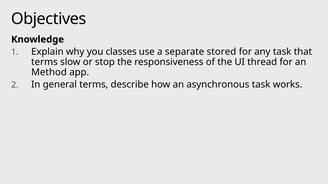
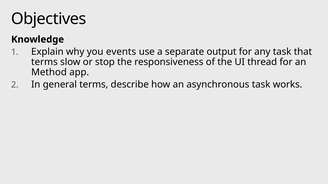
classes: classes -> events
stored: stored -> output
